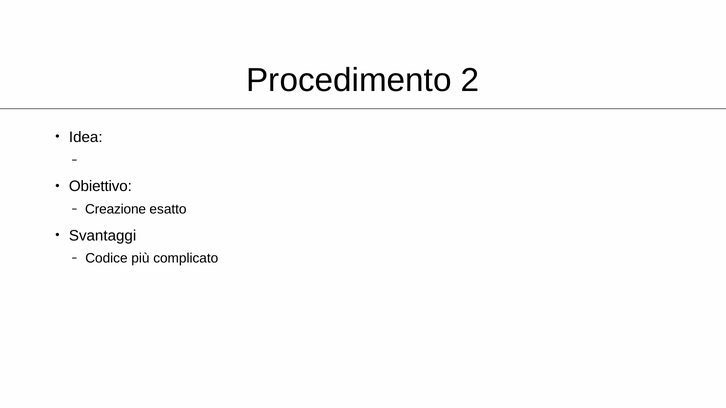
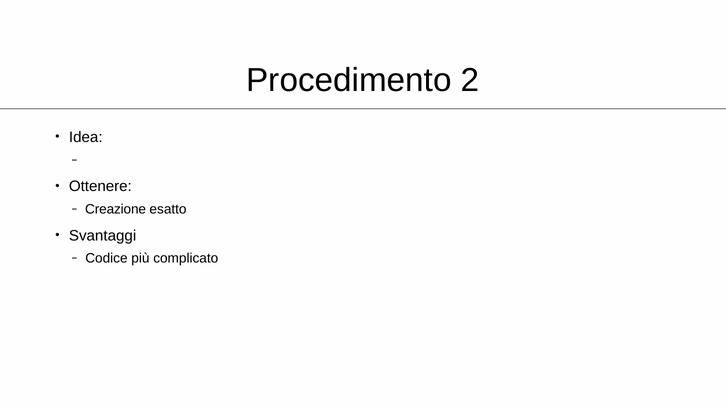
Obiettivo: Obiettivo -> Ottenere
